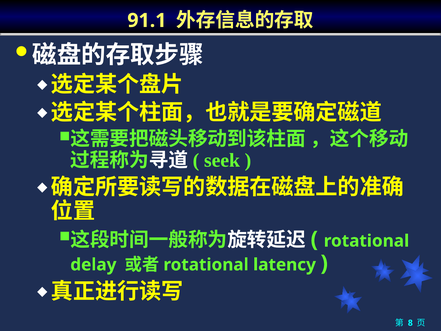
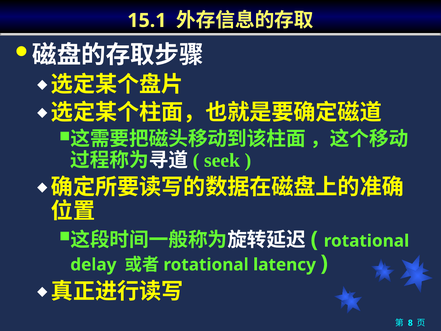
91.1: 91.1 -> 15.1
